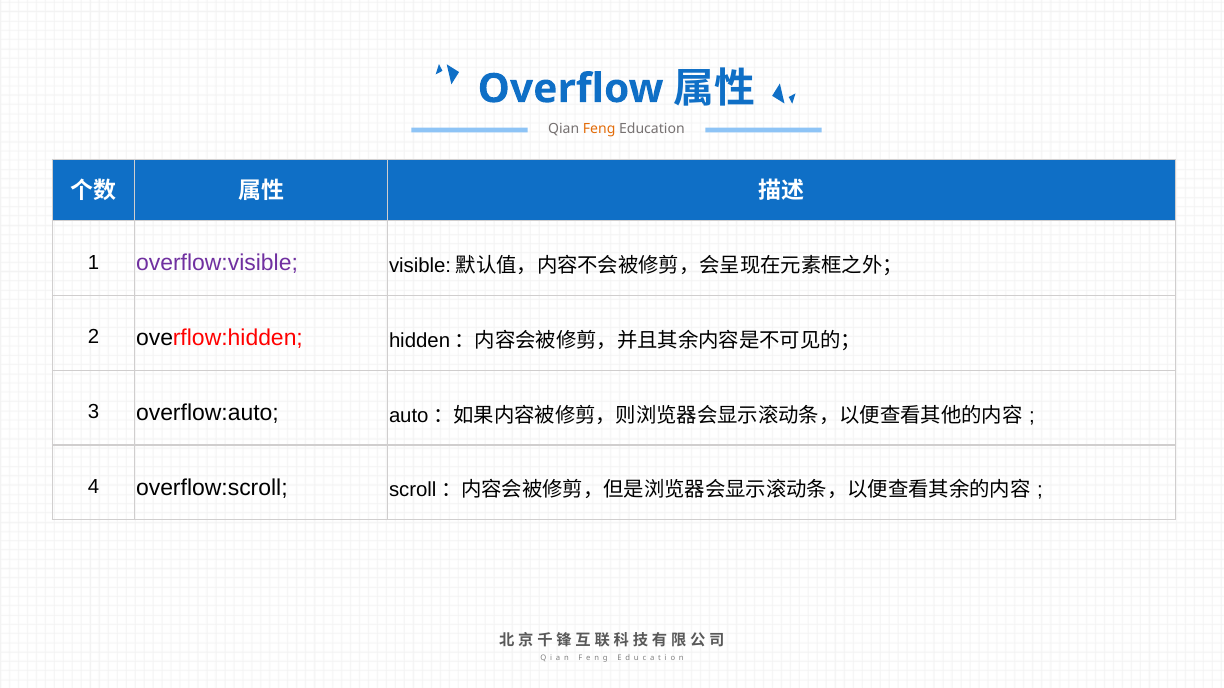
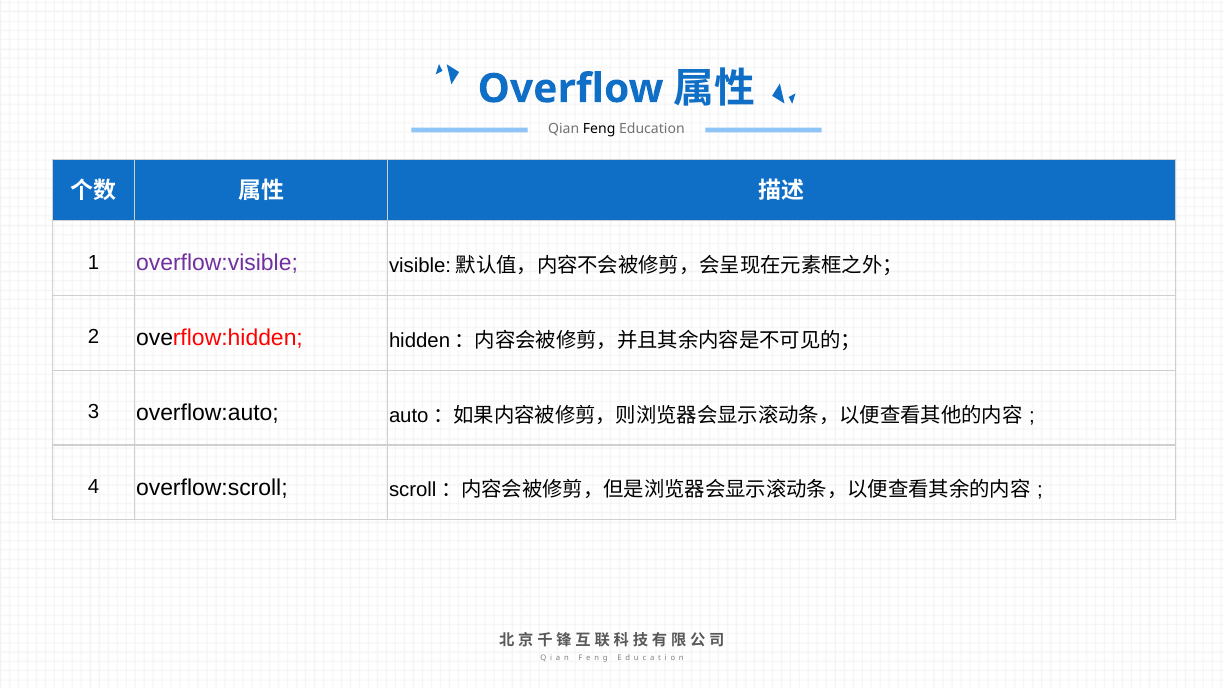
Feng colour: orange -> black
